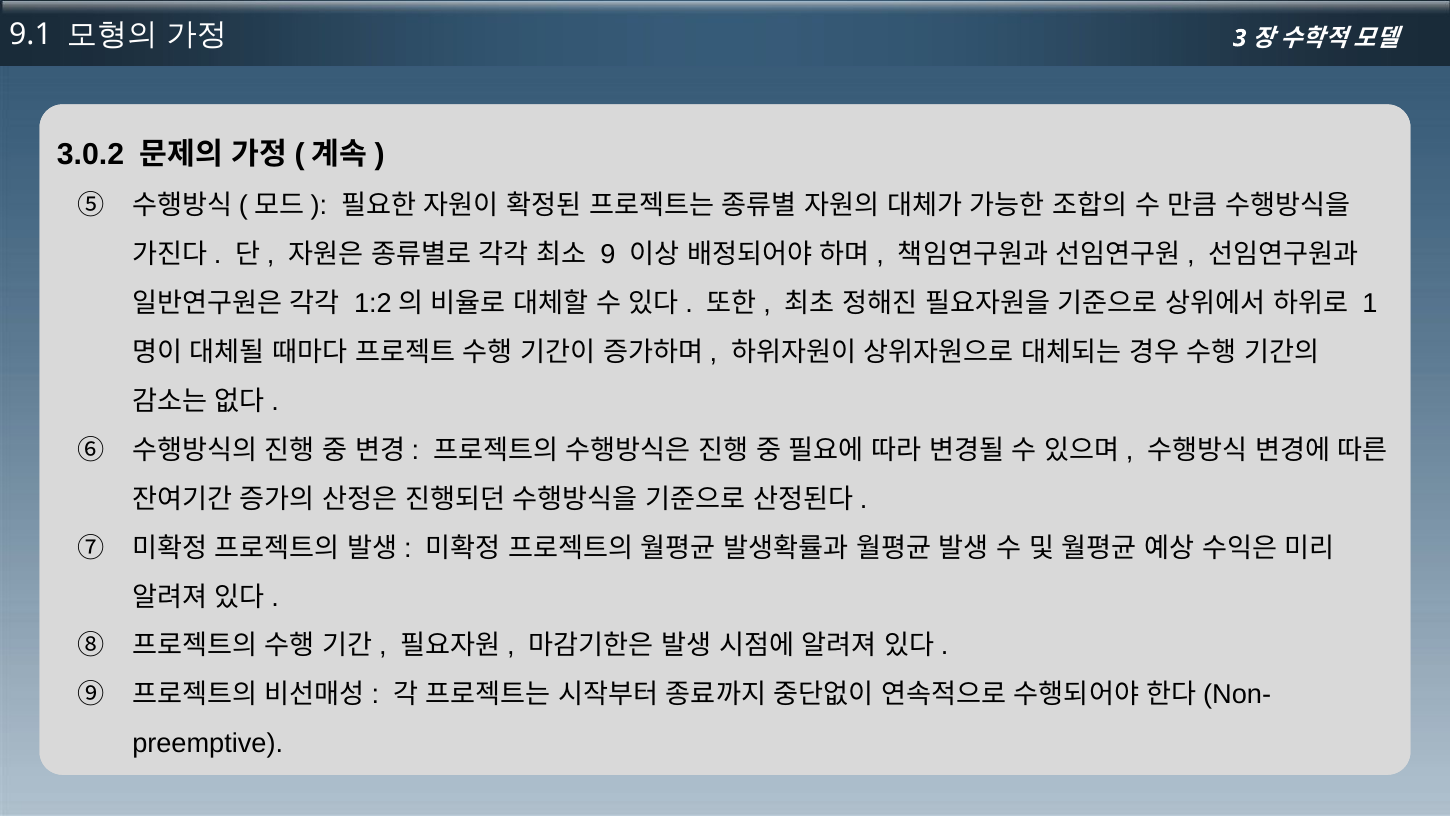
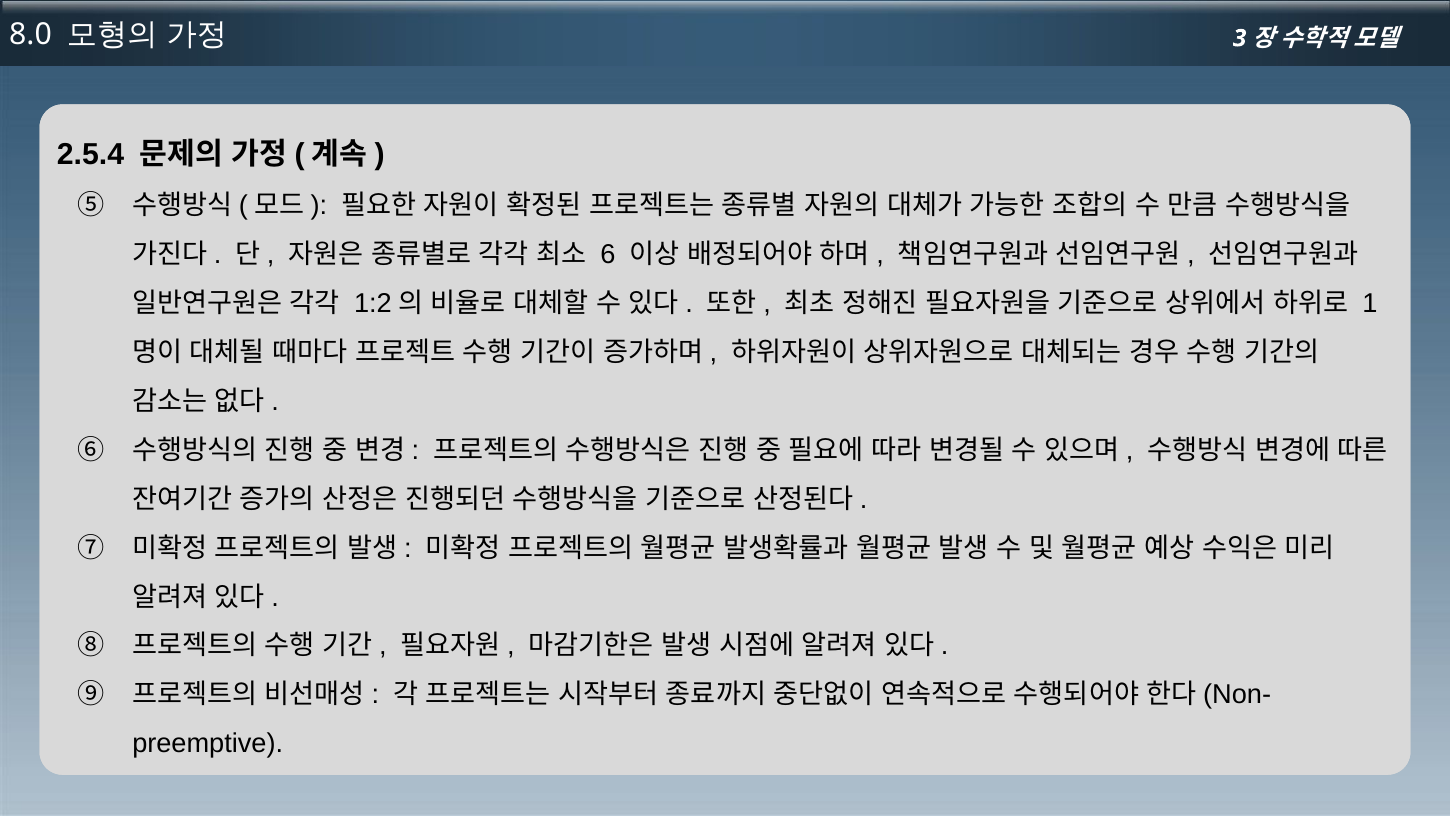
9.1: 9.1 -> 8.0
3.0.2: 3.0.2 -> 2.5.4
9: 9 -> 6
